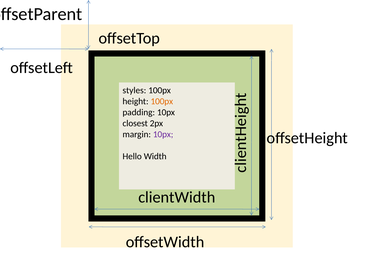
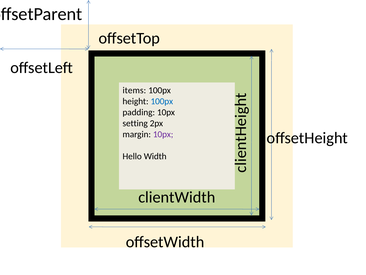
styles: styles -> items
100px at (162, 101) colour: orange -> blue
closest: closest -> setting
